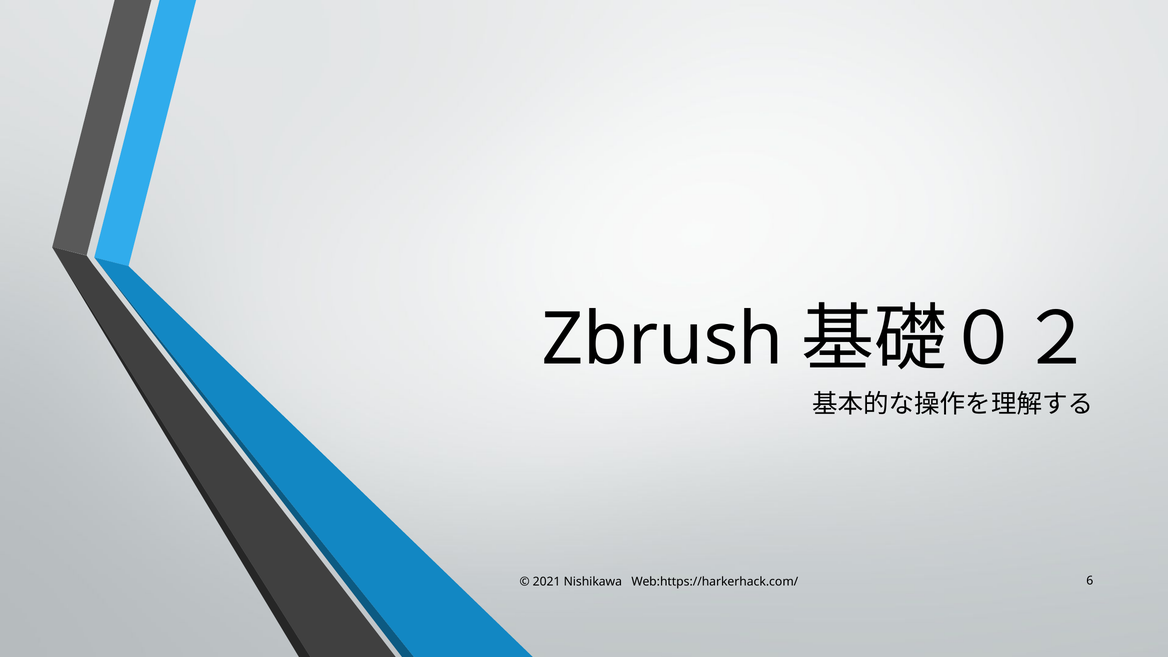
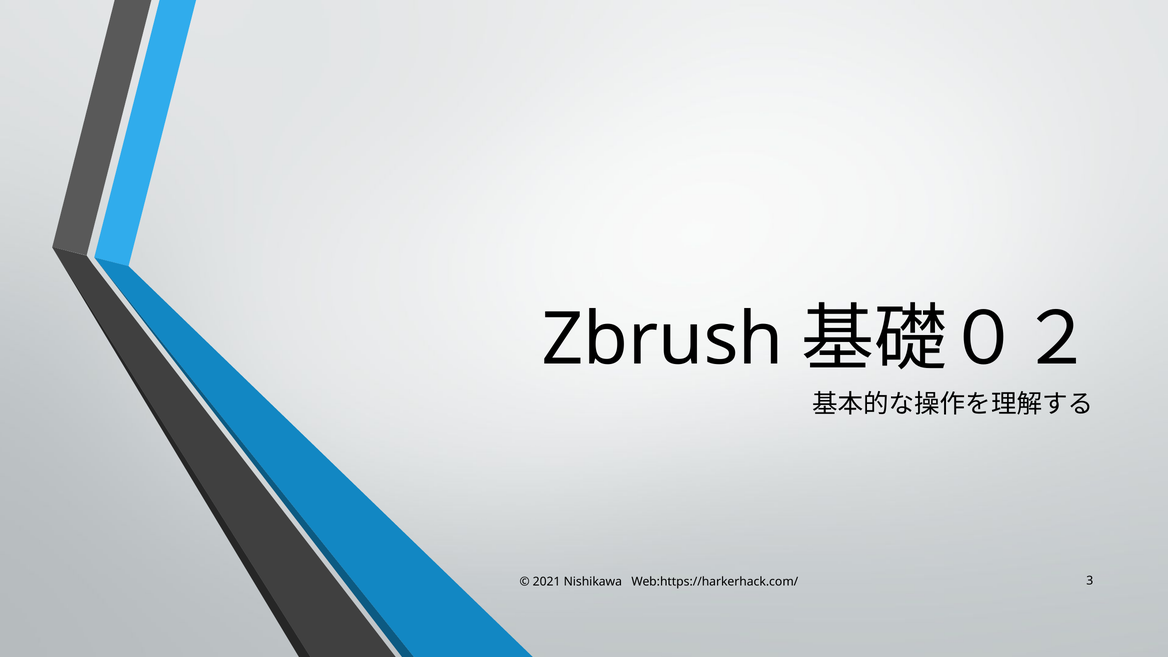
6: 6 -> 3
